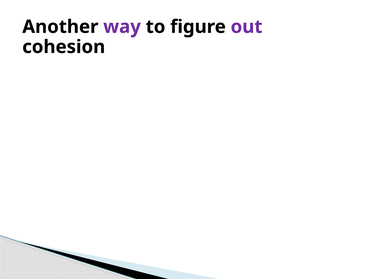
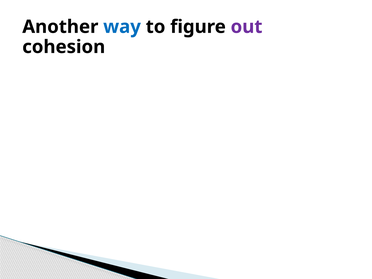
way colour: purple -> blue
